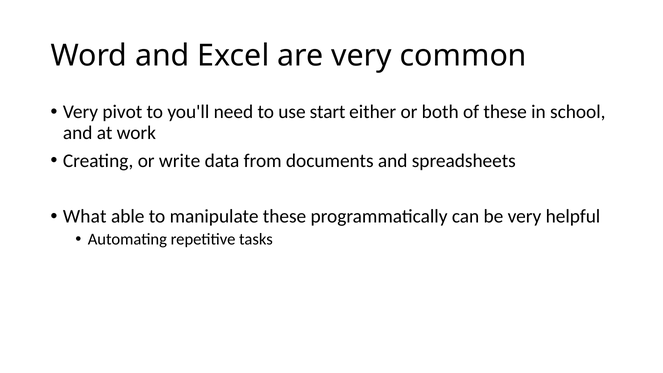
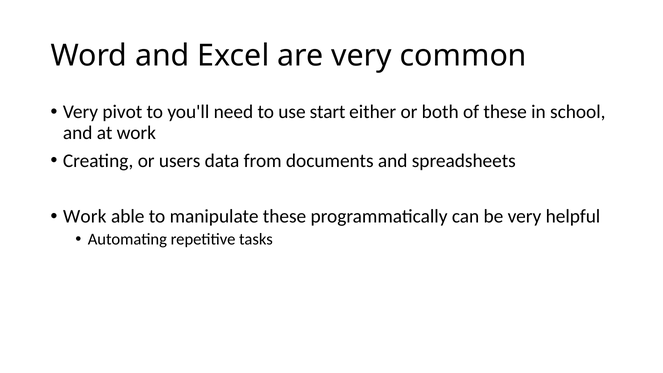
write: write -> users
What at (85, 216): What -> Work
